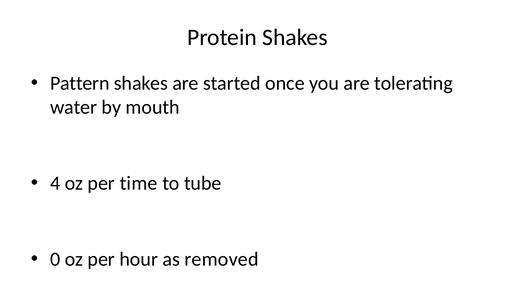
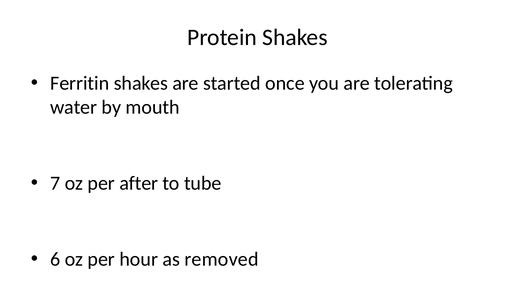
Pattern: Pattern -> Ferritin
4: 4 -> 7
time: time -> after
0: 0 -> 6
